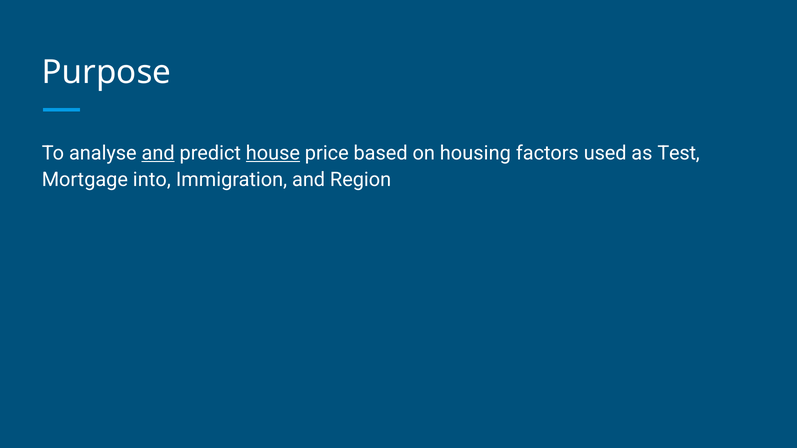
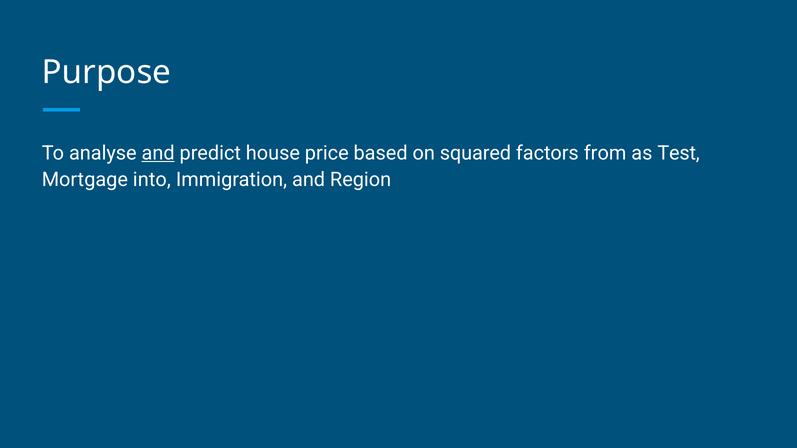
house underline: present -> none
housing: housing -> squared
used: used -> from
